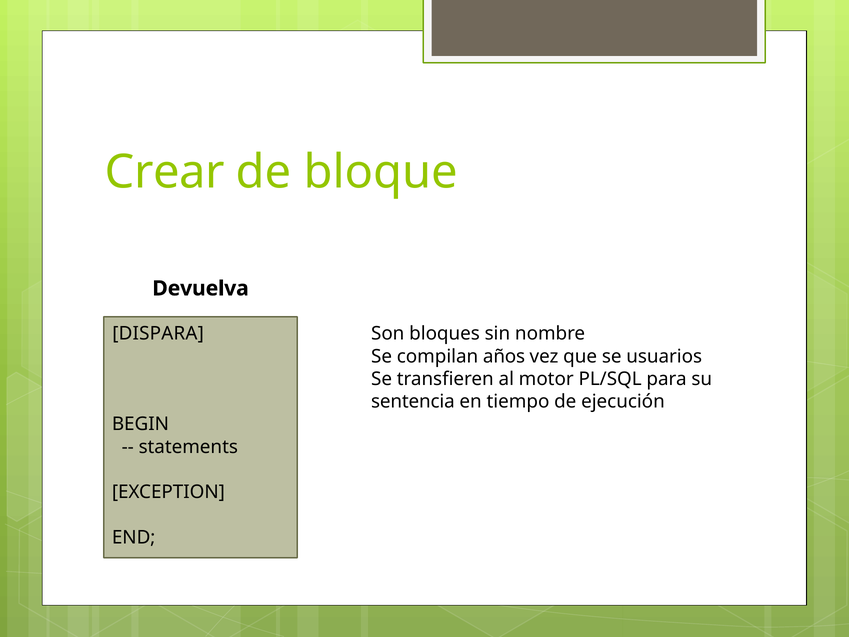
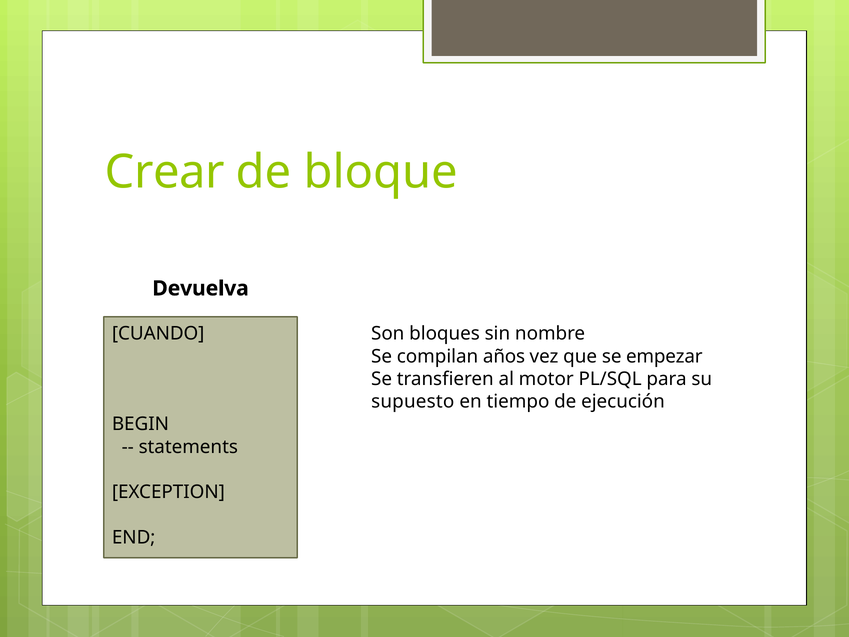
DISPARA: DISPARA -> CUANDO
usuarios: usuarios -> empezar
sentencia: sentencia -> supuesto
